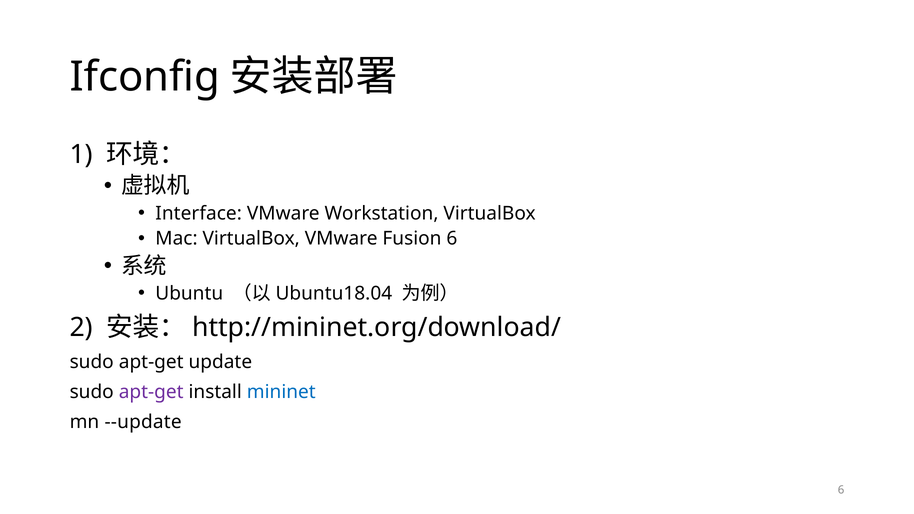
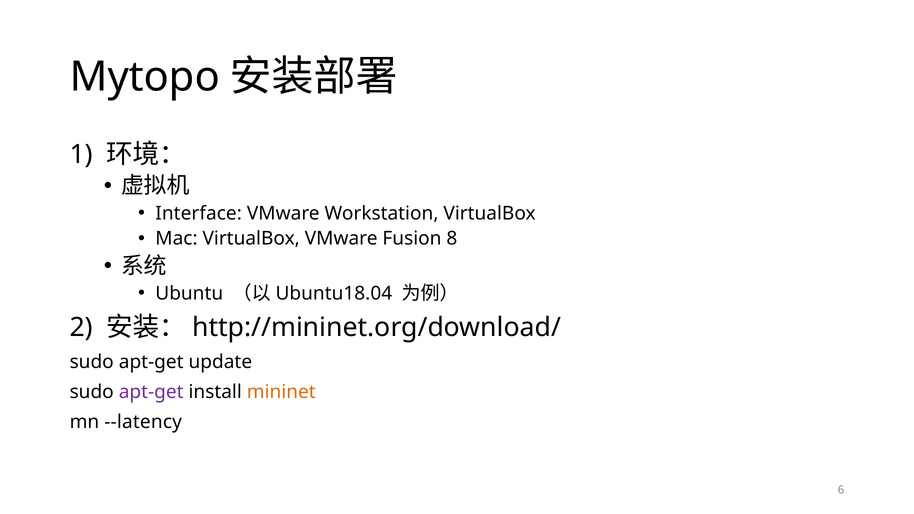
Ifconfig: Ifconfig -> Mytopo
Fusion 6: 6 -> 8
mininet colour: blue -> orange
--update: --update -> --latency
